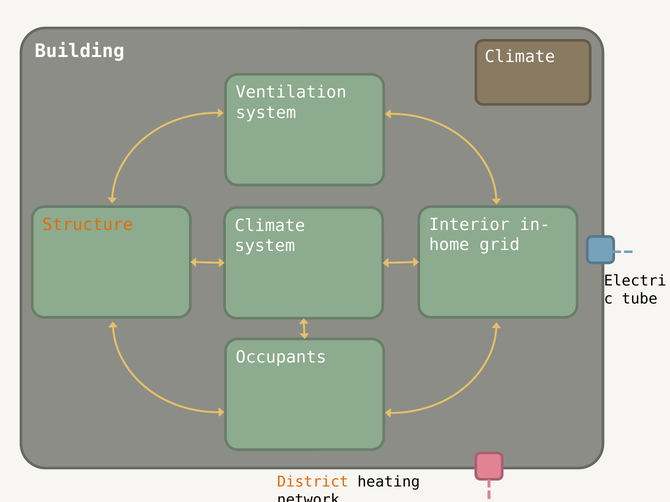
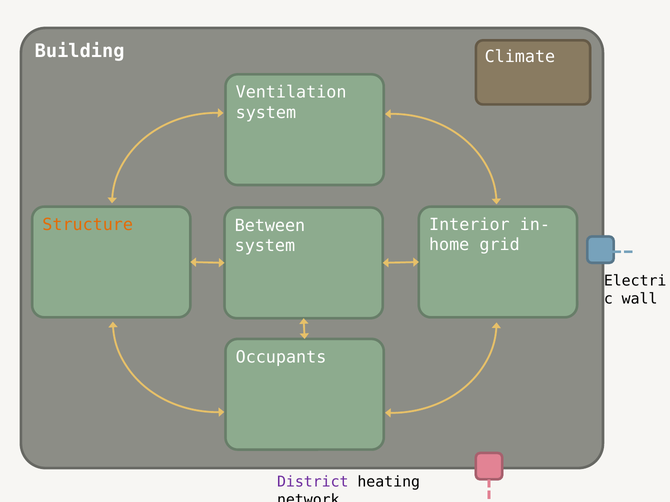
Climate at (270, 226): Climate -> Between
tube: tube -> wall
District colour: orange -> purple
